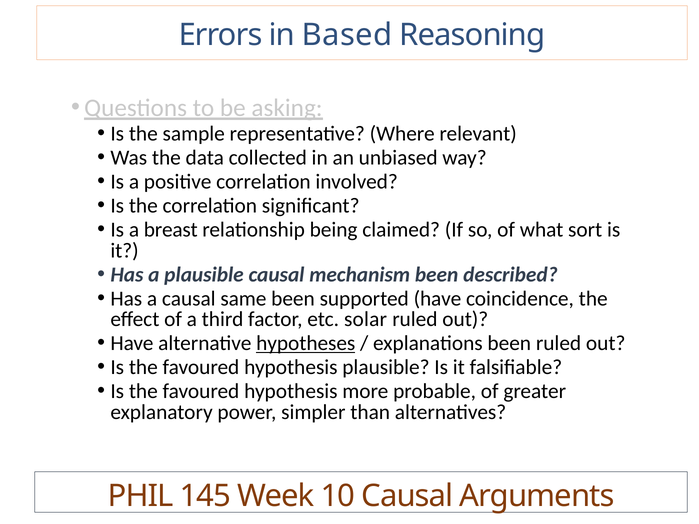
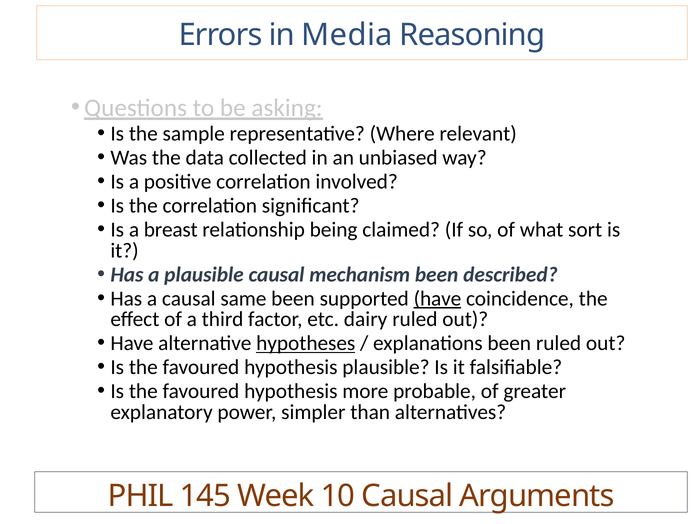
Based: Based -> Media
have at (437, 299) underline: none -> present
solar: solar -> dairy
